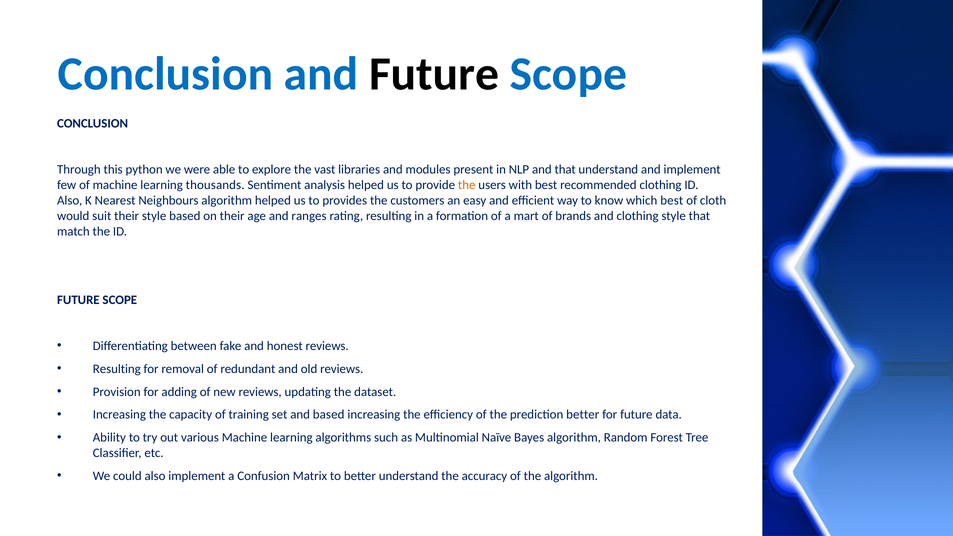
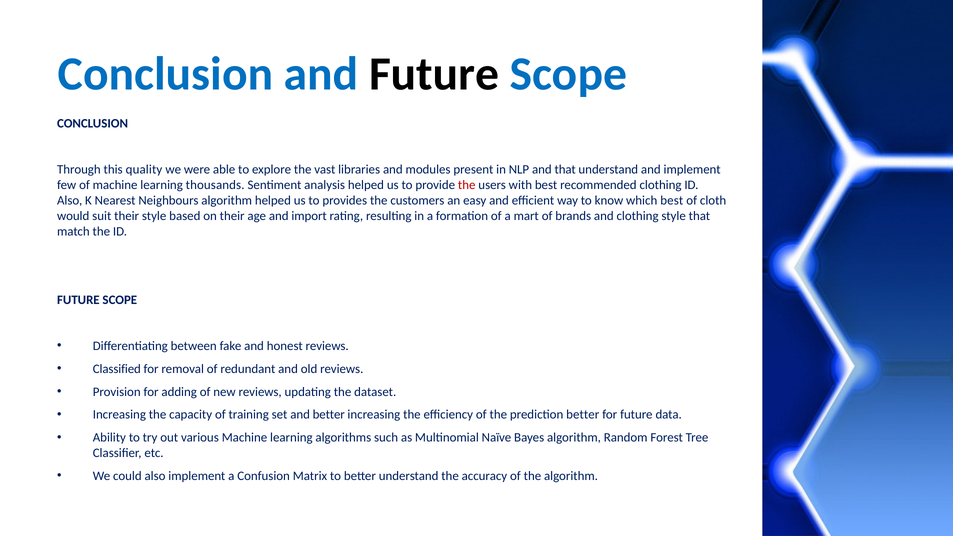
python: python -> quality
the at (467, 185) colour: orange -> red
ranges: ranges -> import
Resulting at (117, 369): Resulting -> Classified
and based: based -> better
